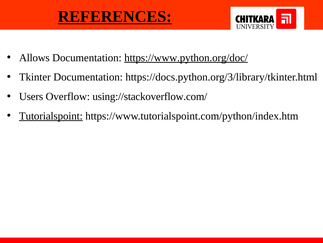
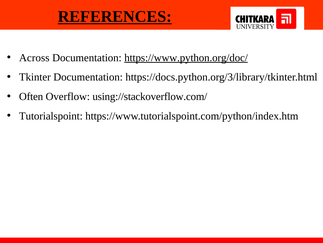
Allows: Allows -> Across
Users: Users -> Often
Tutorialspoint underline: present -> none
